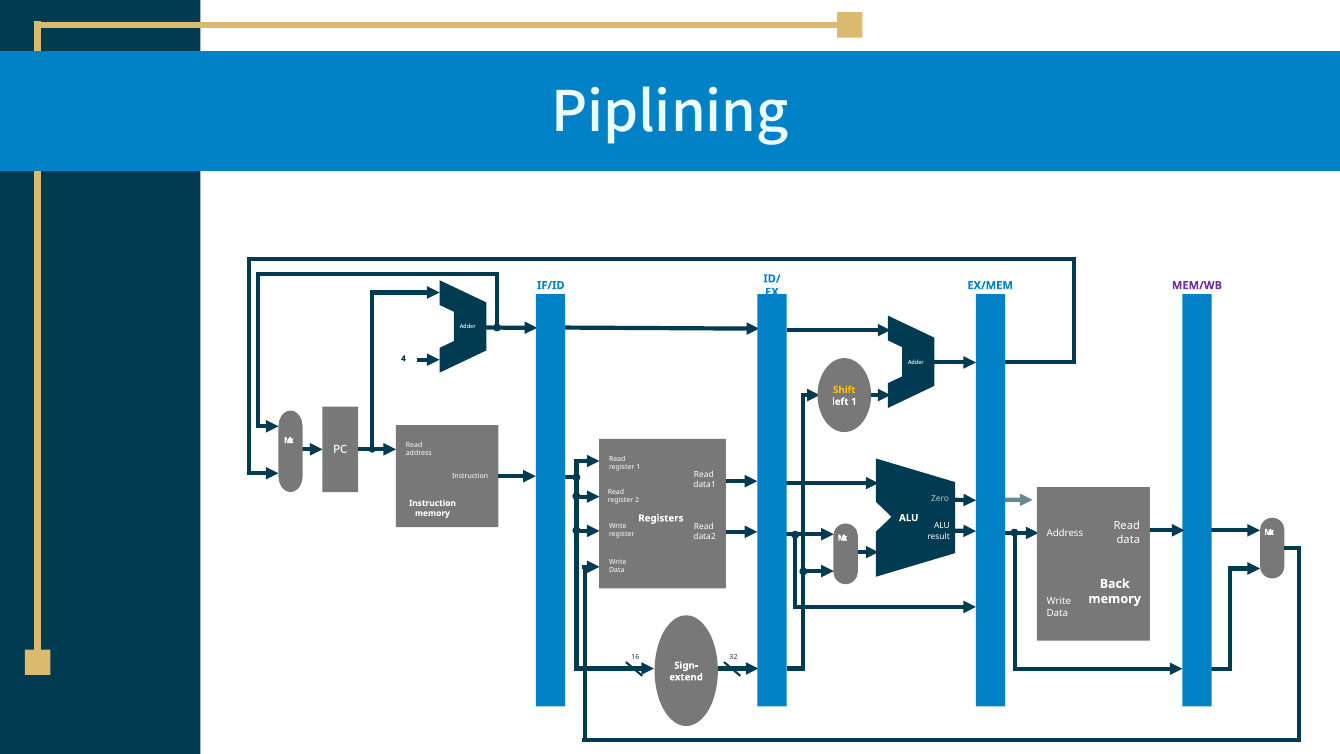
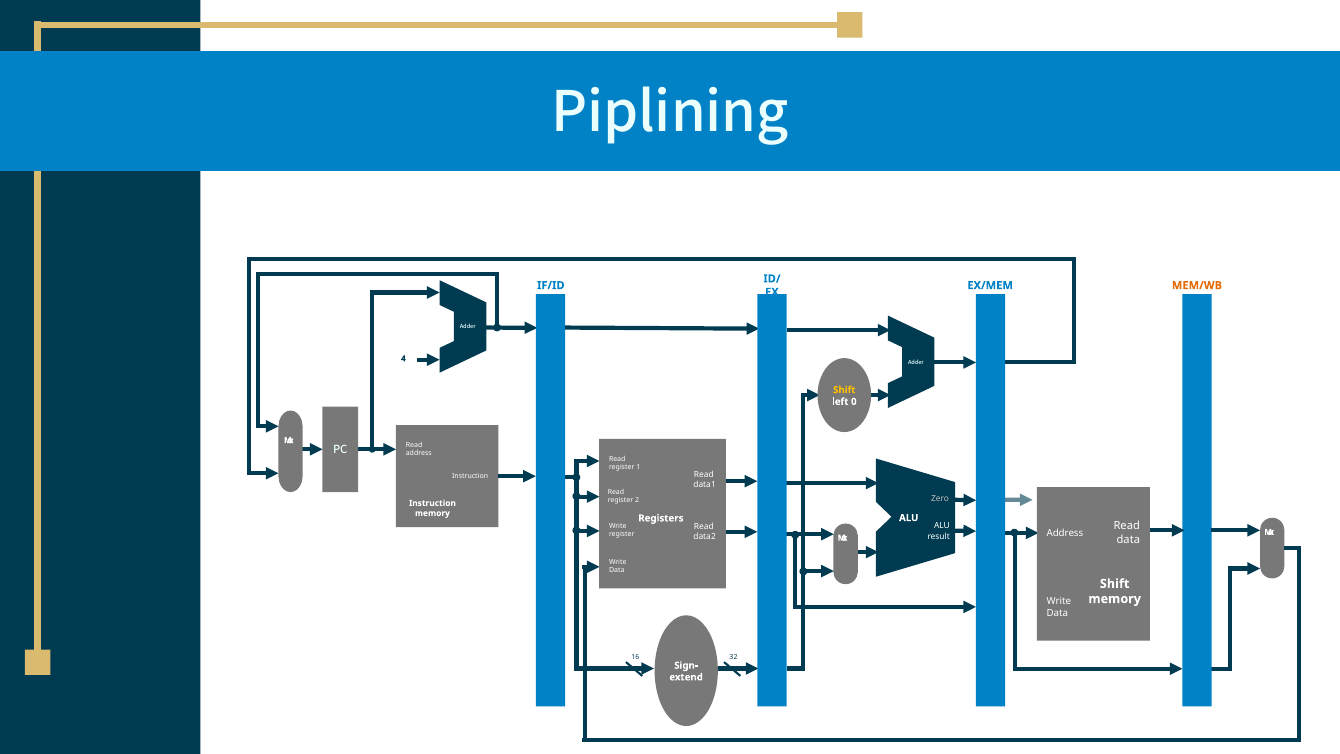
MEM/WB colour: purple -> orange
left 1: 1 -> 0
Back at (1115, 584): Back -> Shift
